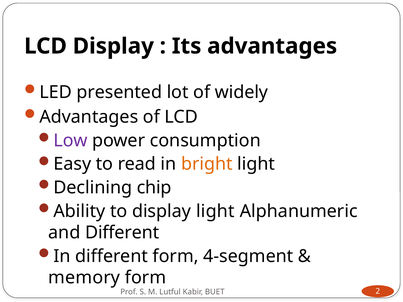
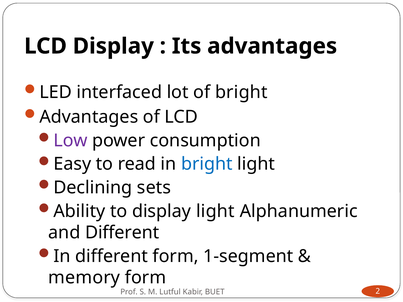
presented: presented -> interfaced
of widely: widely -> bright
bright at (207, 164) colour: orange -> blue
chip: chip -> sets
4-segment: 4-segment -> 1-segment
